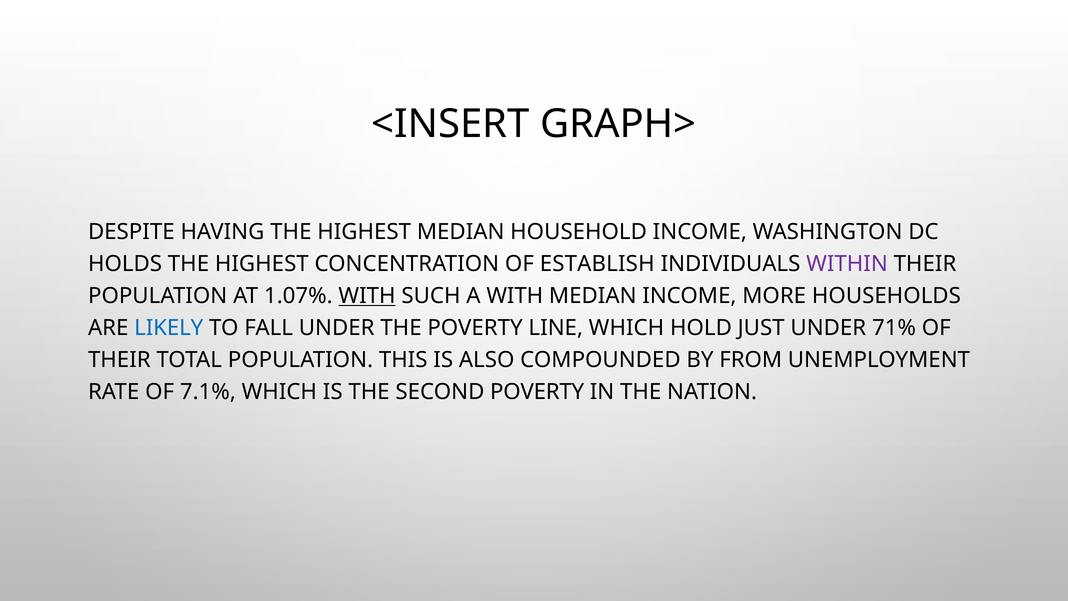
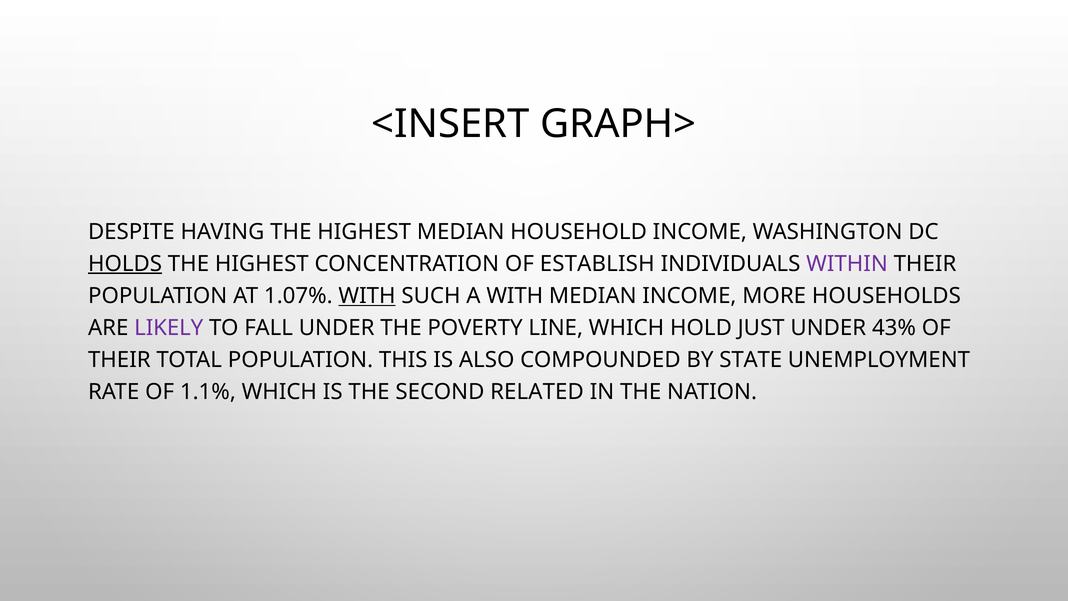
HOLDS underline: none -> present
LIKELY colour: blue -> purple
71%: 71% -> 43%
FROM: FROM -> STATE
7.1%: 7.1% -> 1.1%
SECOND POVERTY: POVERTY -> RELATED
